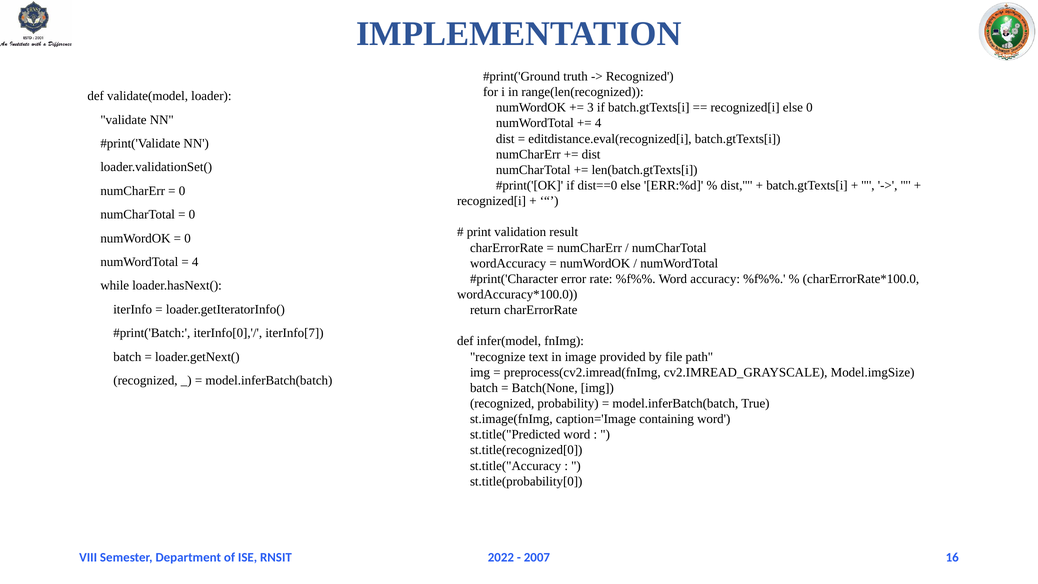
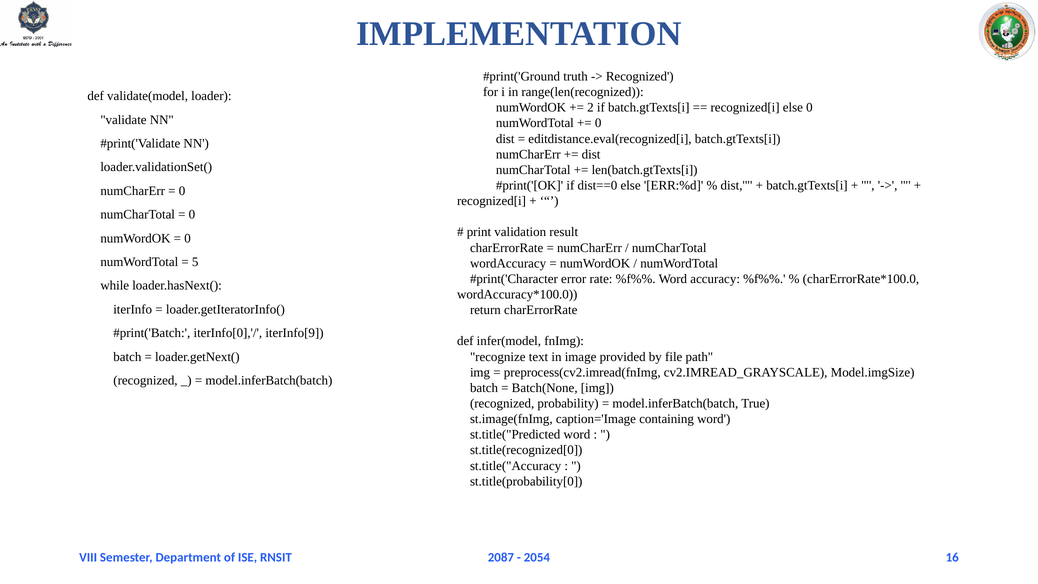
3: 3 -> 2
4 at (598, 123): 4 -> 0
4 at (195, 262): 4 -> 5
iterInfo[7: iterInfo[7 -> iterInfo[9
2022: 2022 -> 2087
2007: 2007 -> 2054
